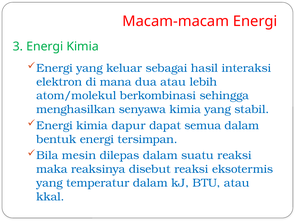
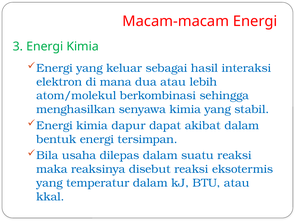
semua: semua -> akibat
mesin: mesin -> usaha
